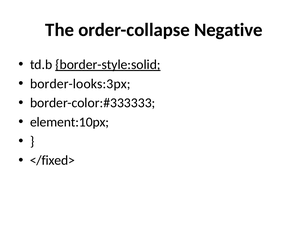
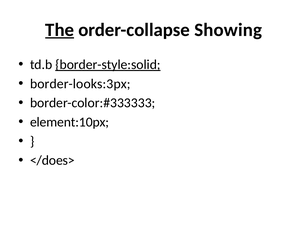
The underline: none -> present
Negative: Negative -> Showing
</fixed>: </fixed> -> </does>
